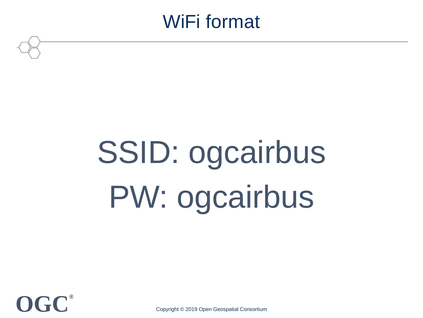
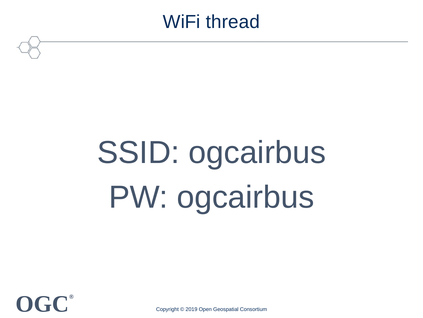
format: format -> thread
